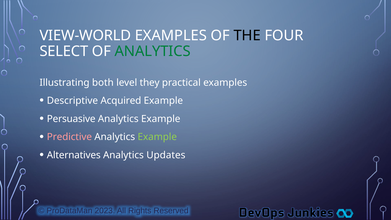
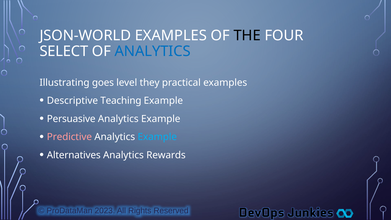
VIEW-WORLD: VIEW-WORLD -> JSON-WORLD
ANALYTICS at (153, 51) colour: green -> blue
both: both -> goes
Acquired: Acquired -> Teaching
Example at (157, 137) colour: light green -> light blue
Updates: Updates -> Rewards
